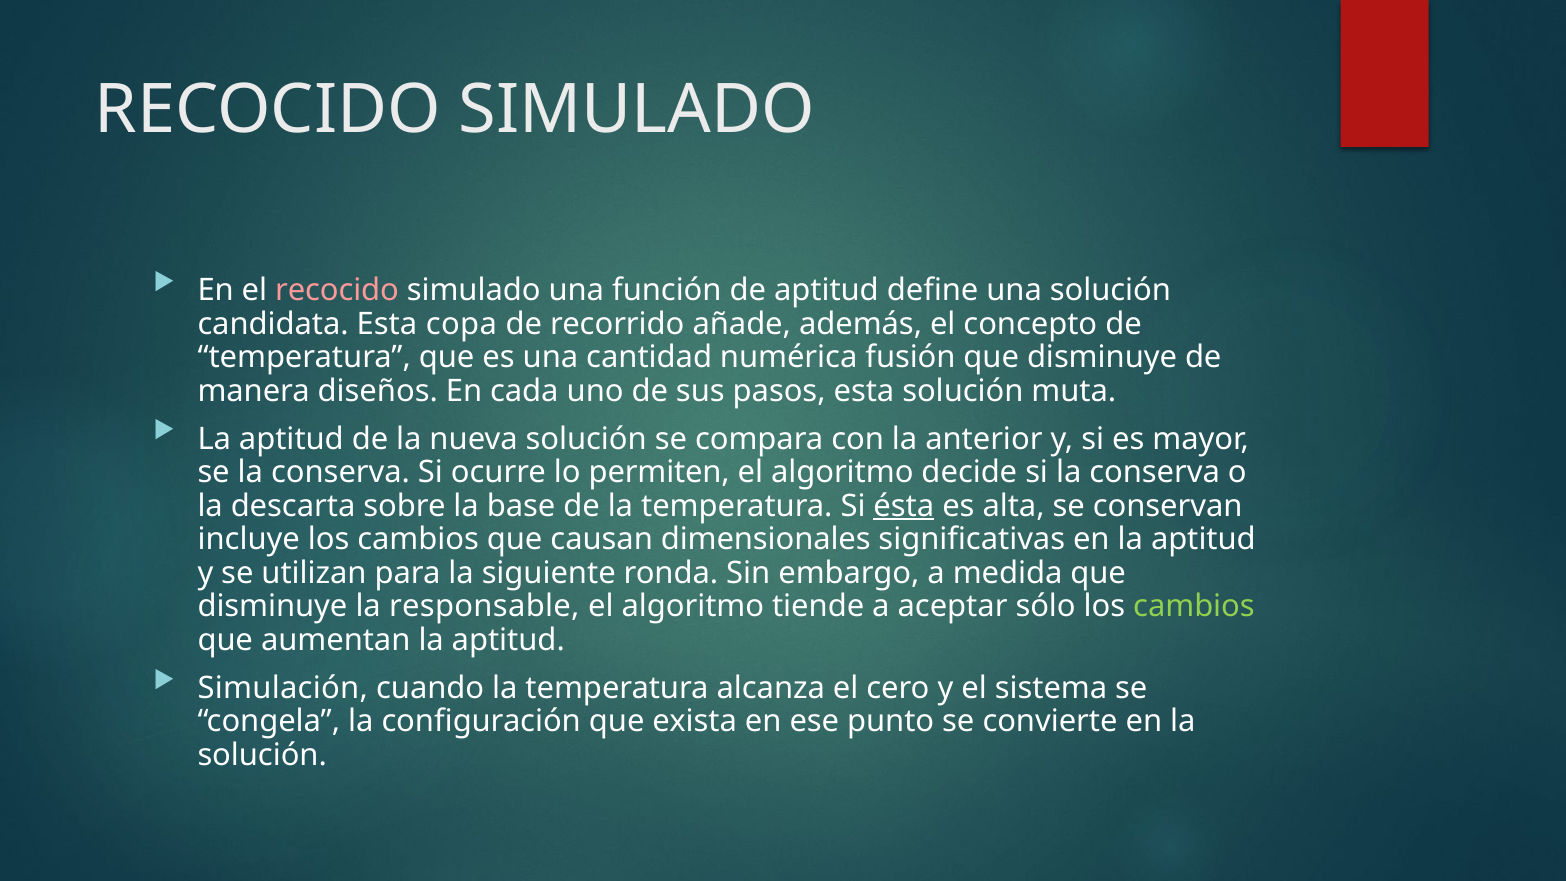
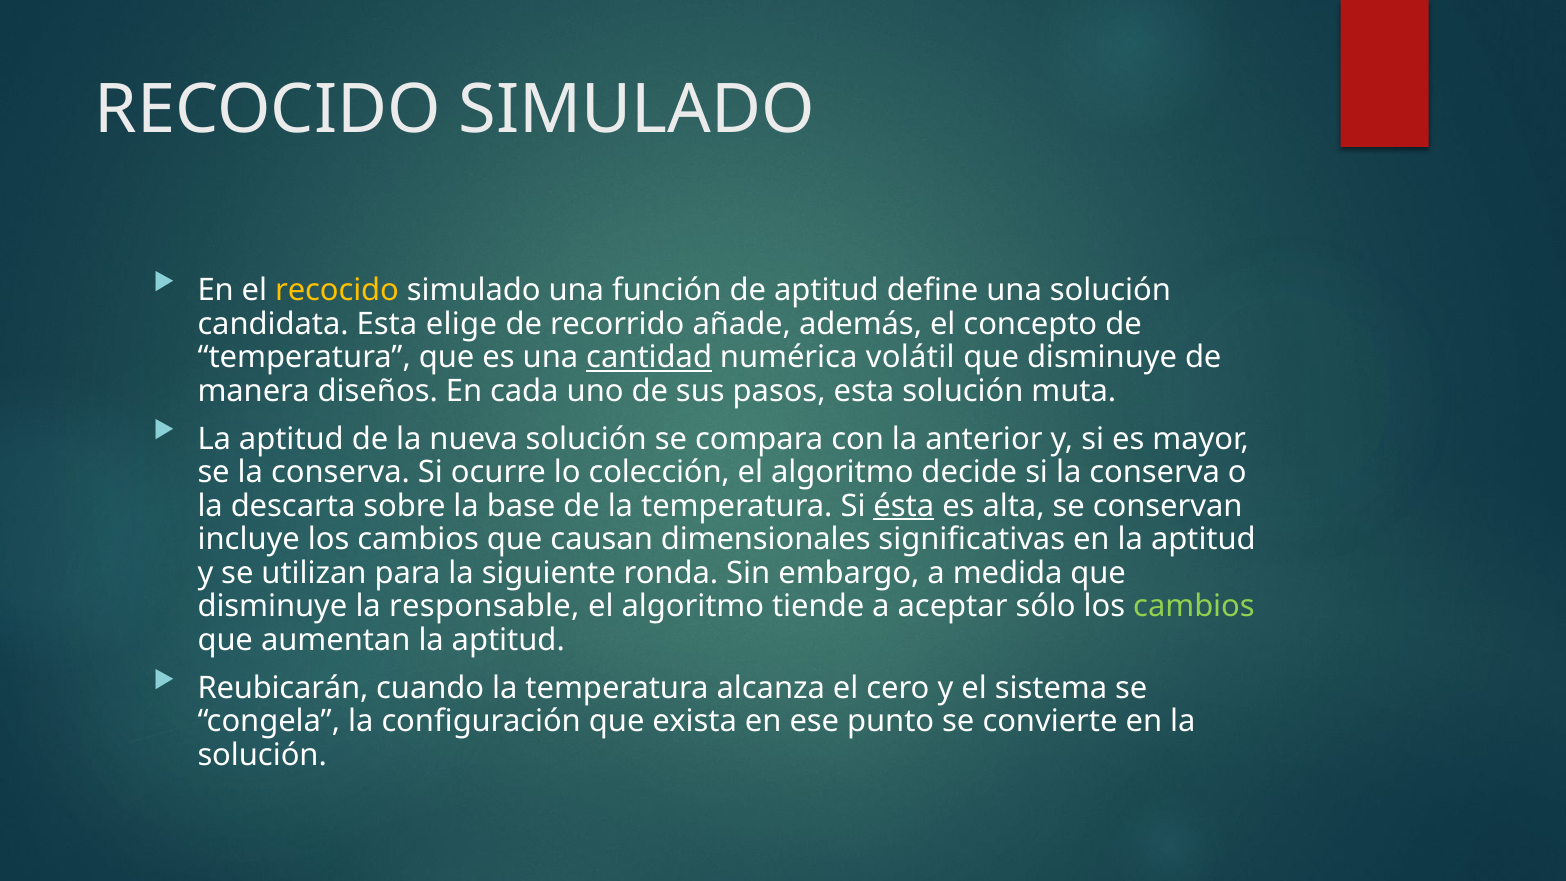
recocido at (337, 290) colour: pink -> yellow
copa: copa -> elige
cantidad underline: none -> present
fusión: fusión -> volátil
permiten: permiten -> colección
Simulación: Simulación -> Reubicarán
